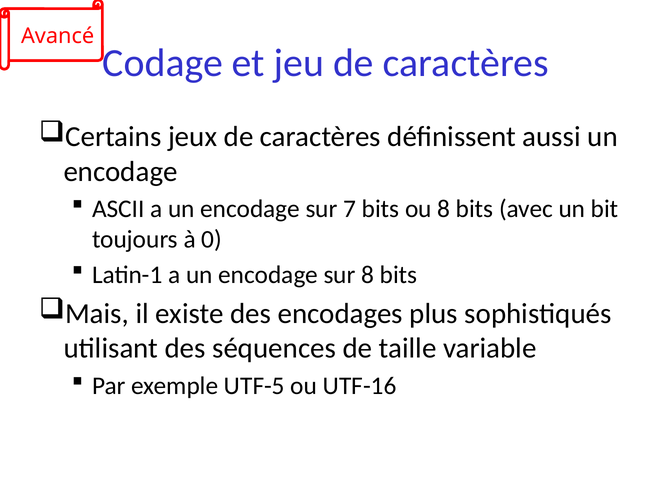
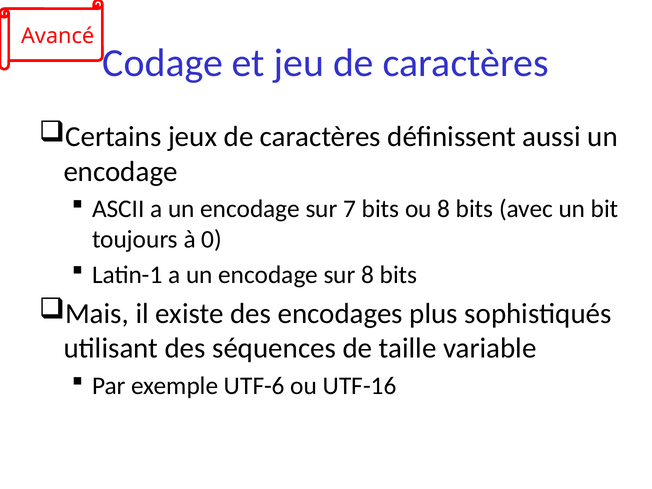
UTF-5: UTF-5 -> UTF-6
